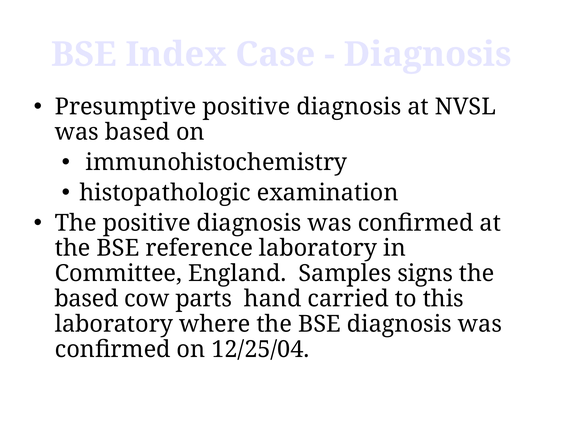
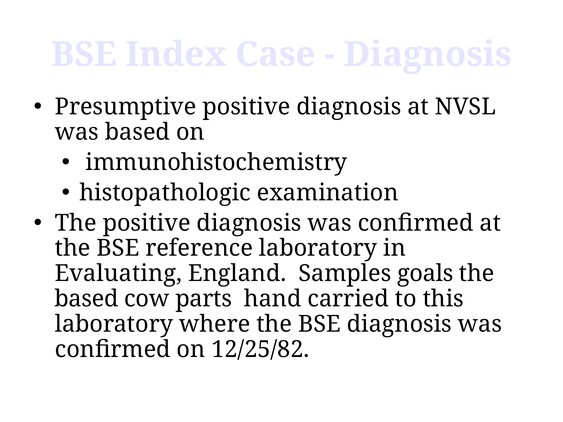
Committee: Committee -> Evaluating
signs: signs -> goals
12/25/04: 12/25/04 -> 12/25/82
